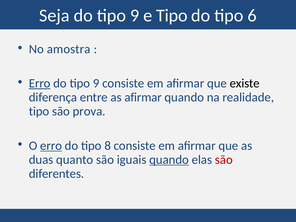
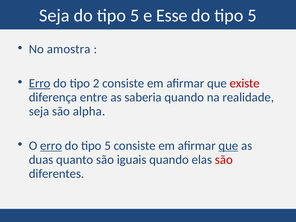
9 at (135, 15): 9 -> 5
e Tipo: Tipo -> Esse
6 at (252, 15): 6 -> 5
9 at (96, 83): 9 -> 2
existe colour: black -> red
as afirmar: afirmar -> saberia
tipo at (39, 111): tipo -> seja
prova: prova -> alpha
8 at (108, 146): 8 -> 5
que at (228, 146) underline: none -> present
quando at (169, 160) underline: present -> none
